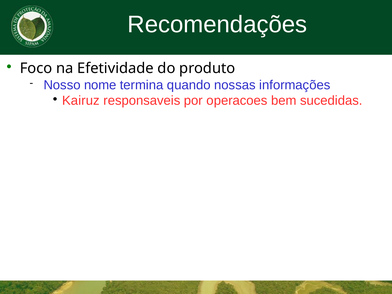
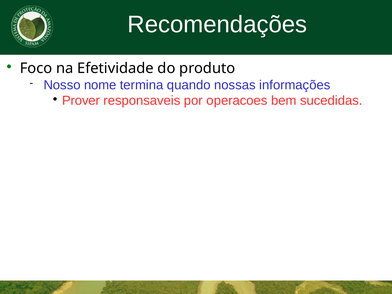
Kairuz: Kairuz -> Prover
